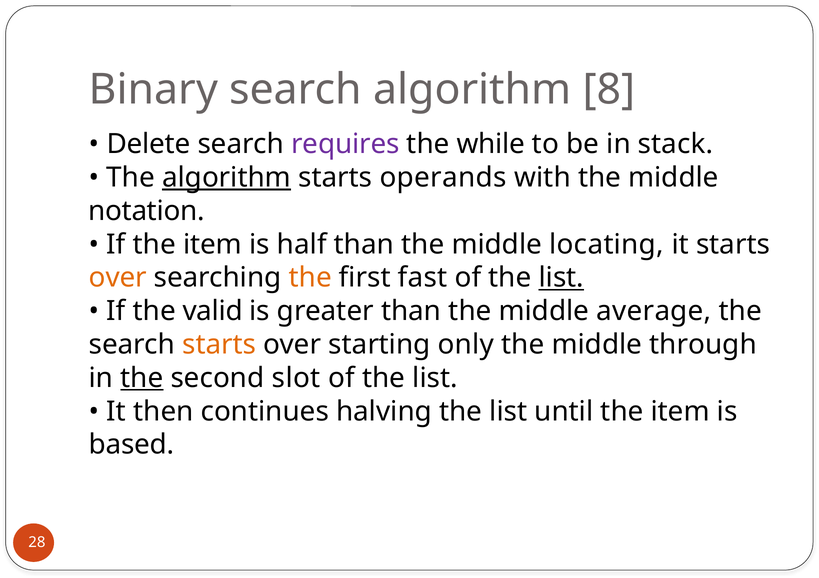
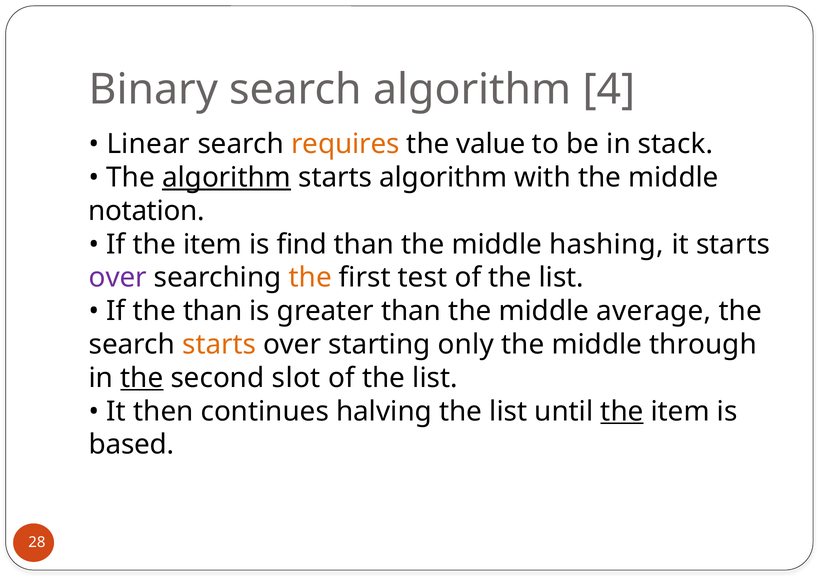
8: 8 -> 4
Delete: Delete -> Linear
requires colour: purple -> orange
while: while -> value
starts operands: operands -> algorithm
half: half -> find
locating: locating -> hashing
over at (118, 278) colour: orange -> purple
fast: fast -> test
list at (561, 278) underline: present -> none
the valid: valid -> than
the at (622, 412) underline: none -> present
